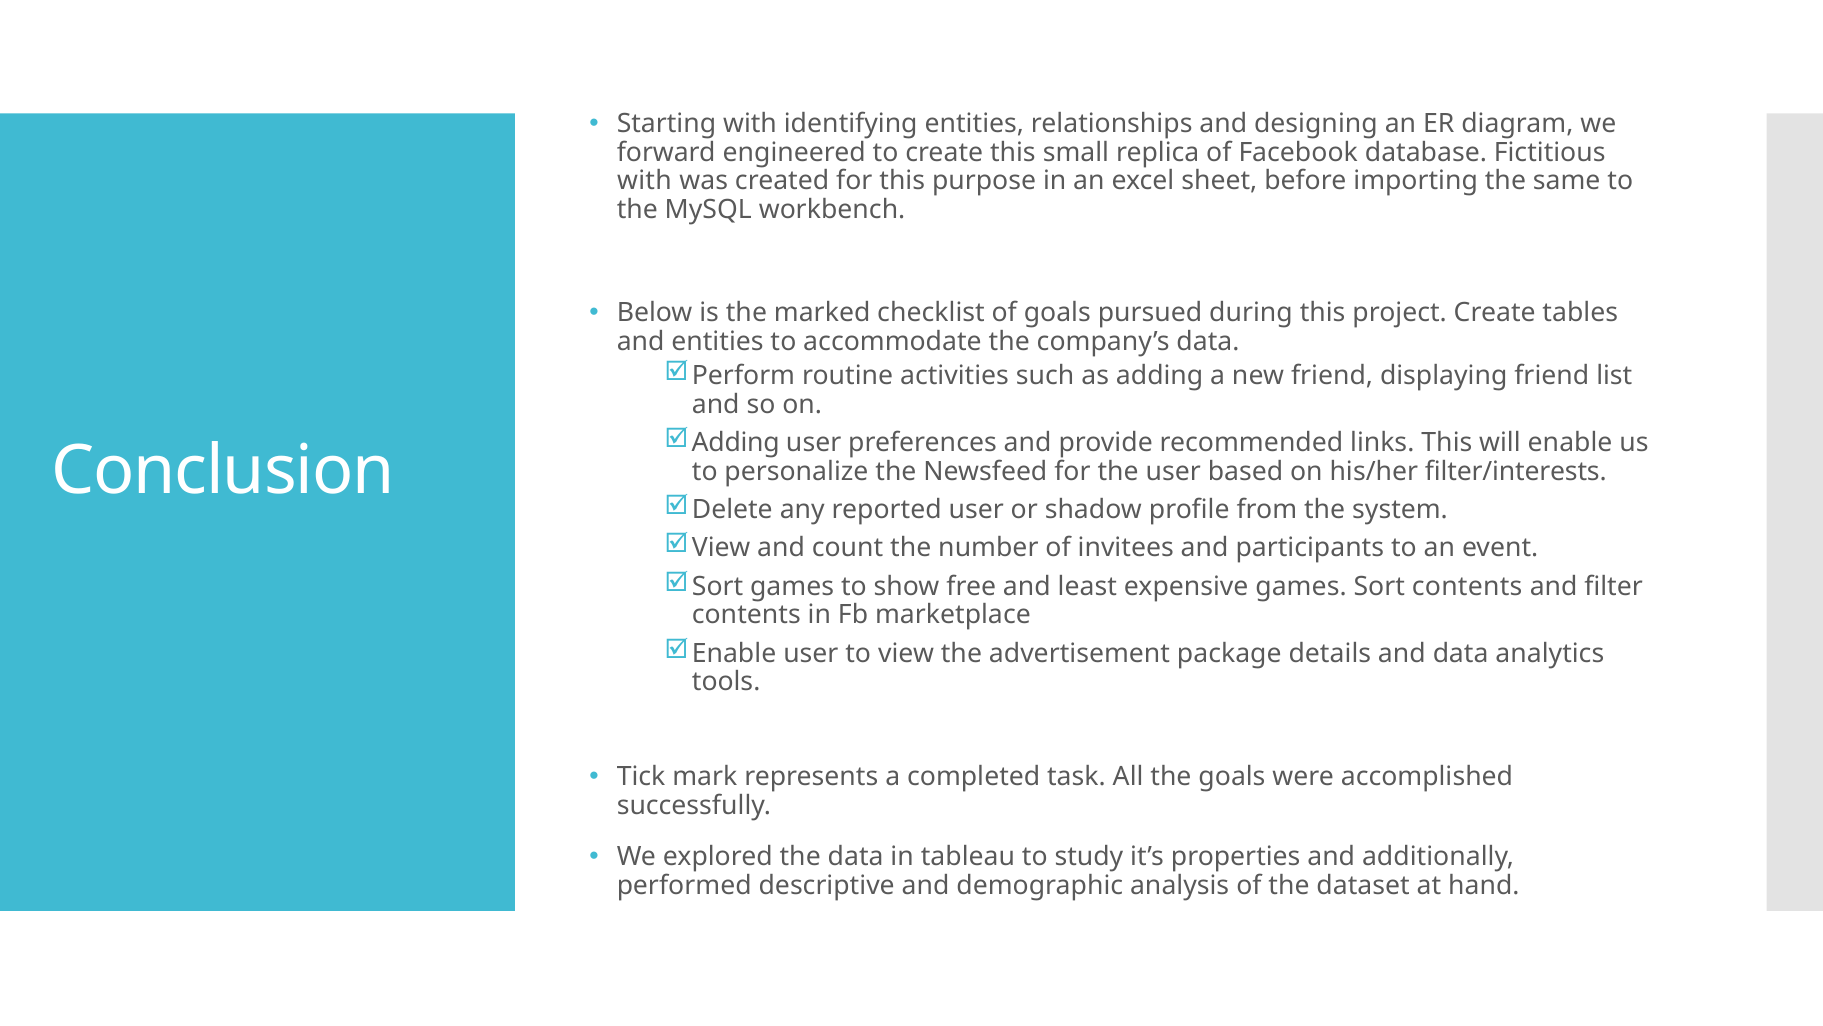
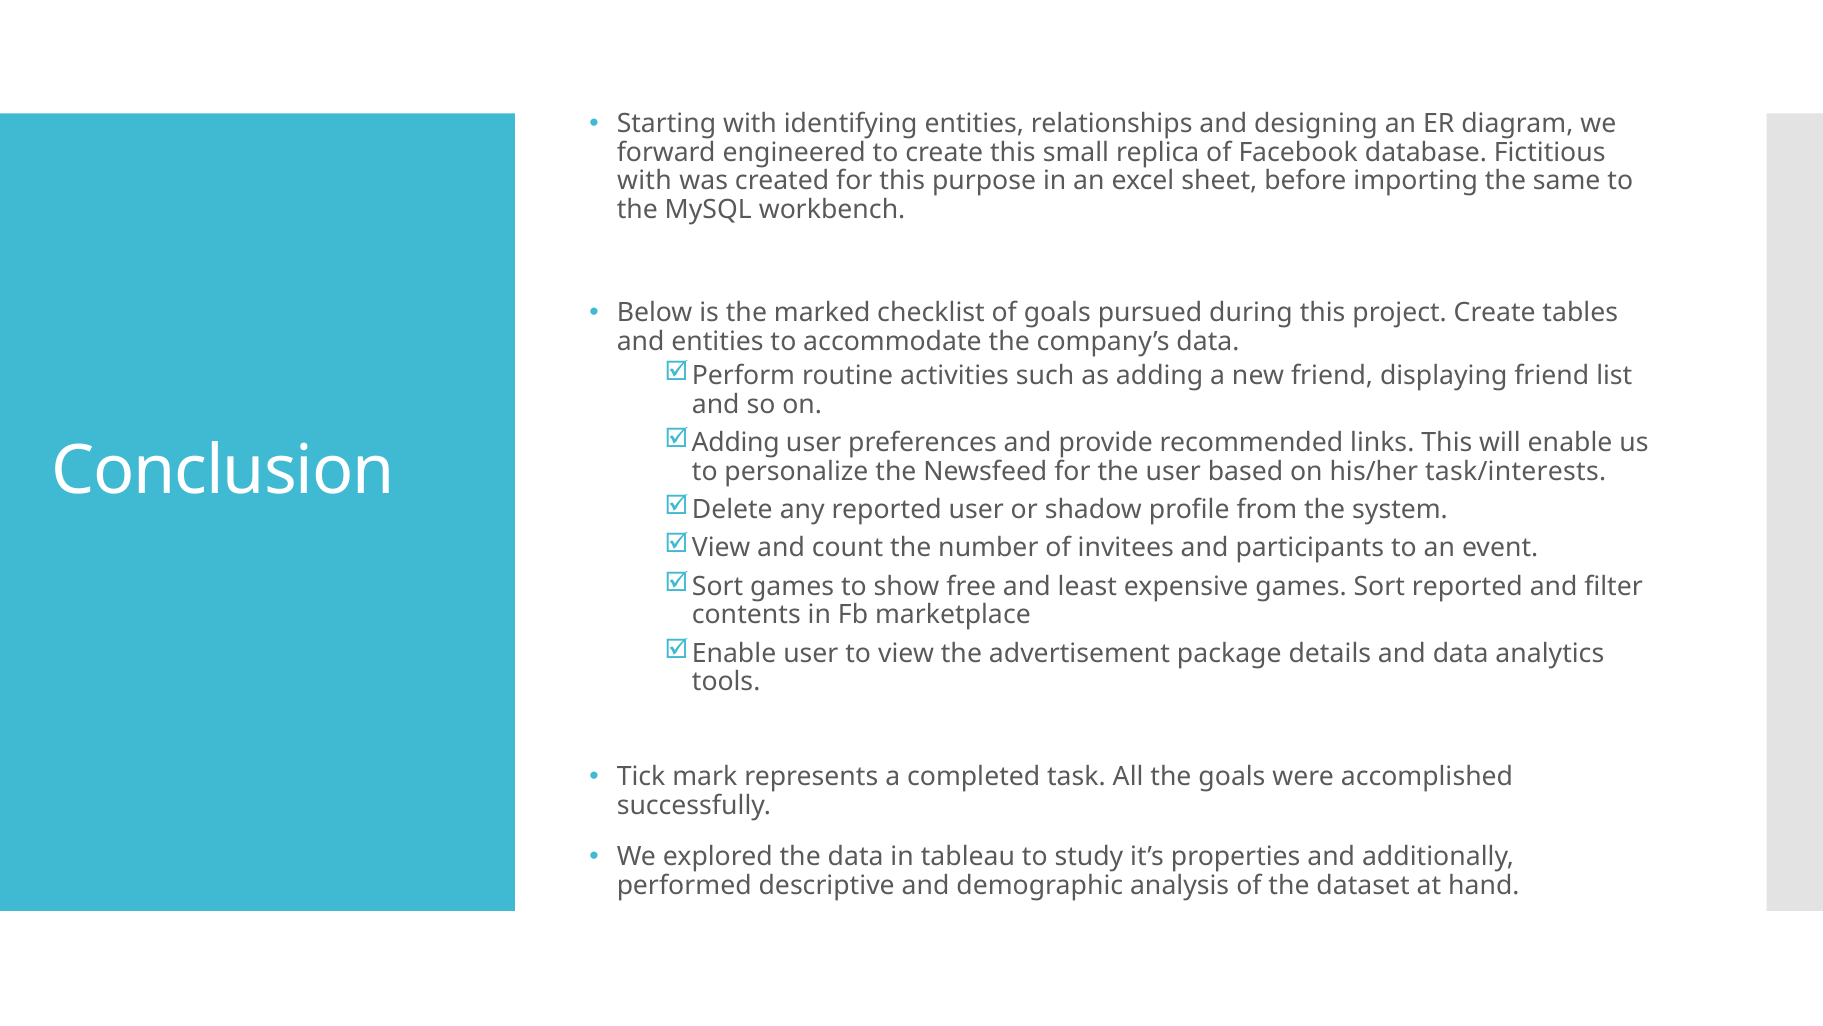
filter/interests: filter/interests -> task/interests
Sort contents: contents -> reported
